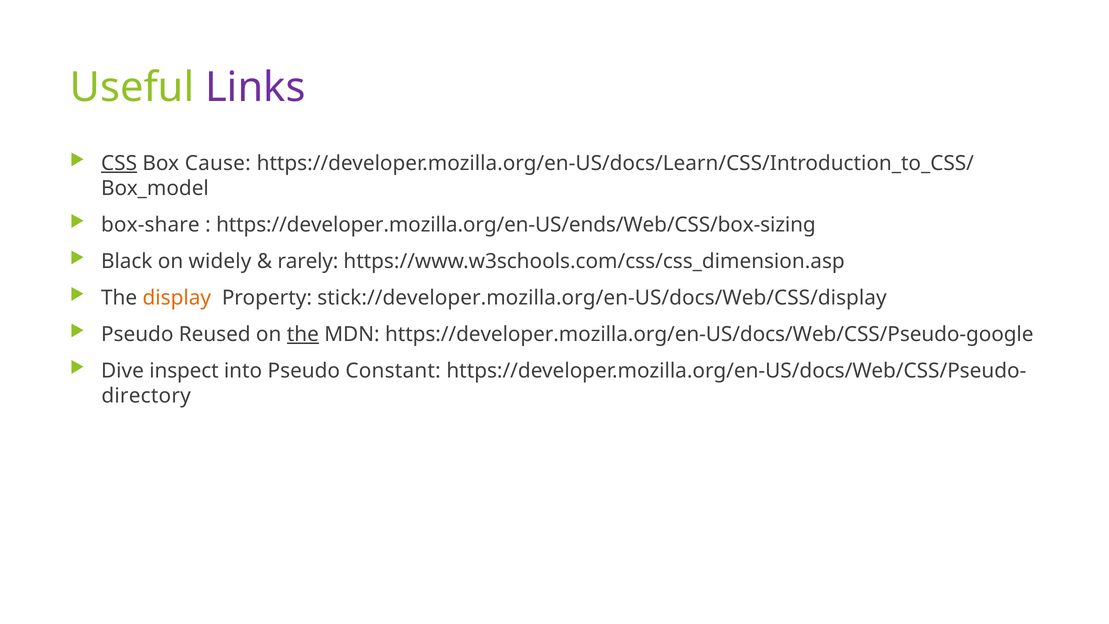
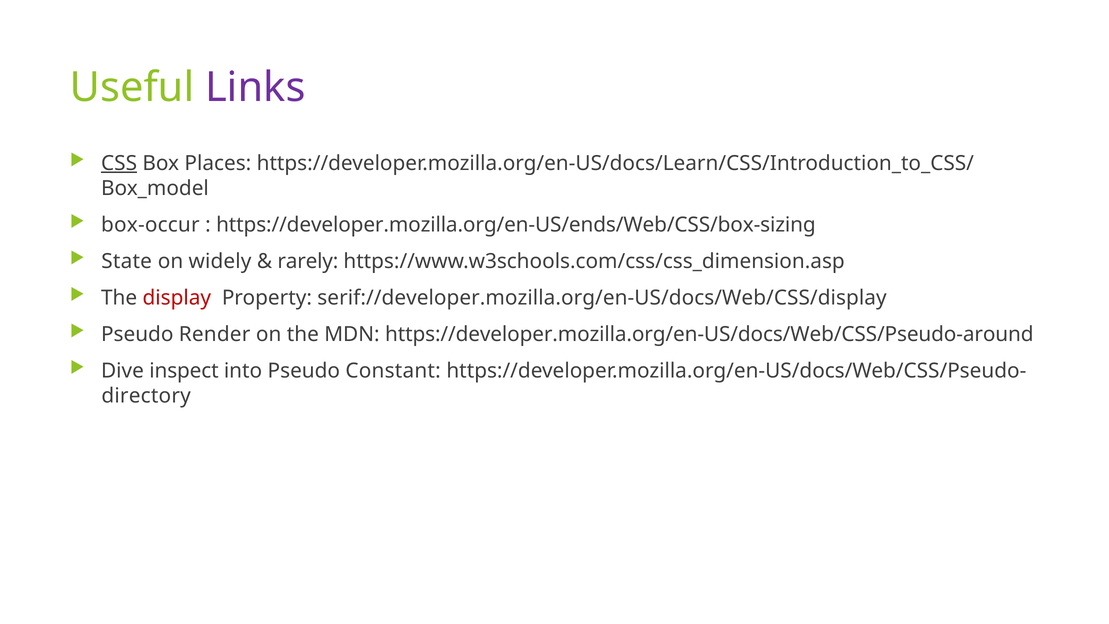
Cause: Cause -> Places
box-share: box-share -> box-occur
Black: Black -> State
display colour: orange -> red
stick://developer.mozilla.org/en-US/docs/Web/CSS/display: stick://developer.mozilla.org/en-US/docs/Web/CSS/display -> serif://developer.mozilla.org/en-US/docs/Web/CSS/display
Reused: Reused -> Render
the at (303, 334) underline: present -> none
https://developer.mozilla.org/en-US/docs/Web/CSS/Pseudo-google: https://developer.mozilla.org/en-US/docs/Web/CSS/Pseudo-google -> https://developer.mozilla.org/en-US/docs/Web/CSS/Pseudo-around
